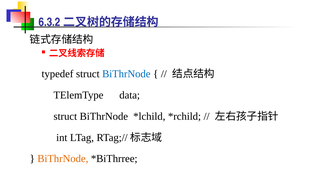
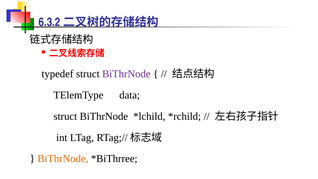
BiThrNode at (126, 74) colour: blue -> purple
